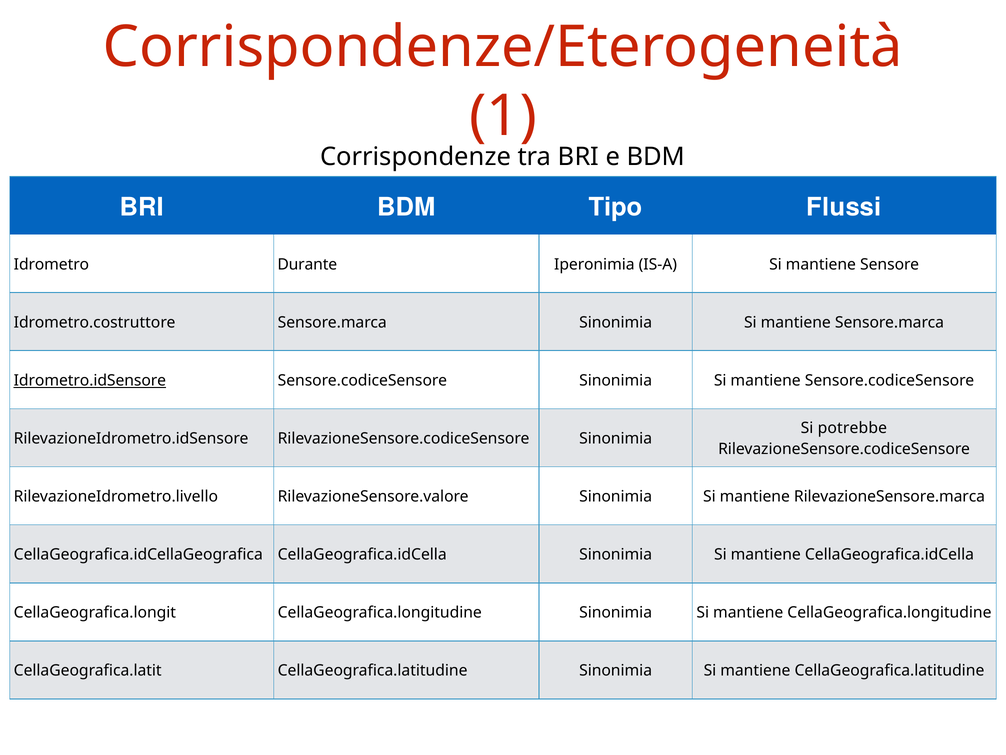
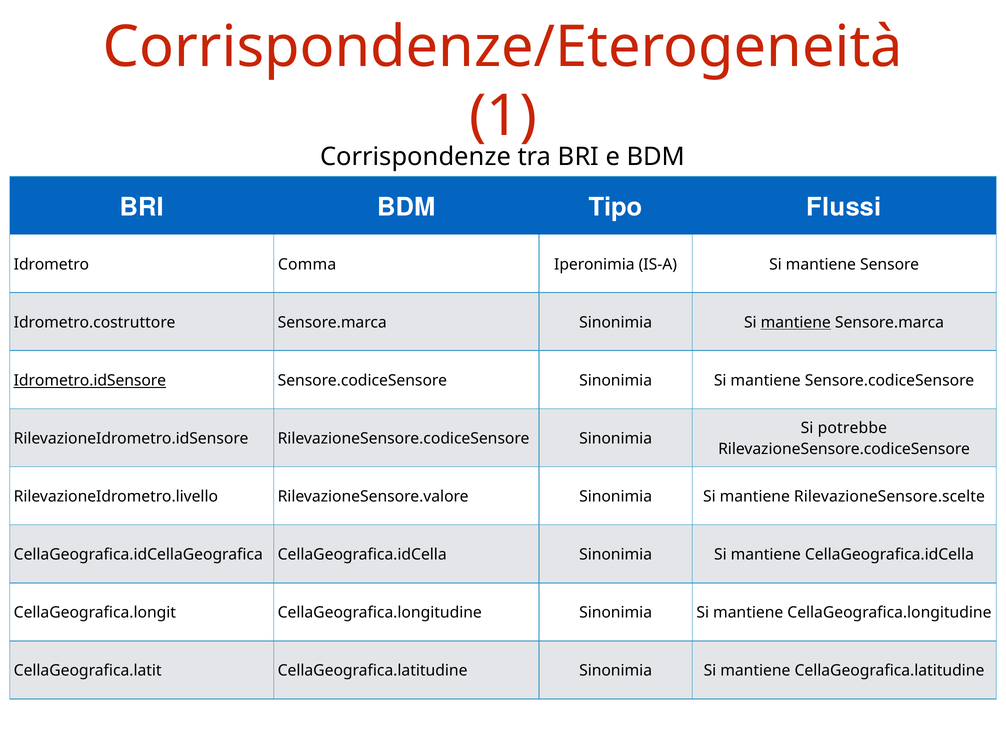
Durante: Durante -> Comma
mantiene at (796, 322) underline: none -> present
RilevazioneSensore.marca: RilevazioneSensore.marca -> RilevazioneSensore.scelte
